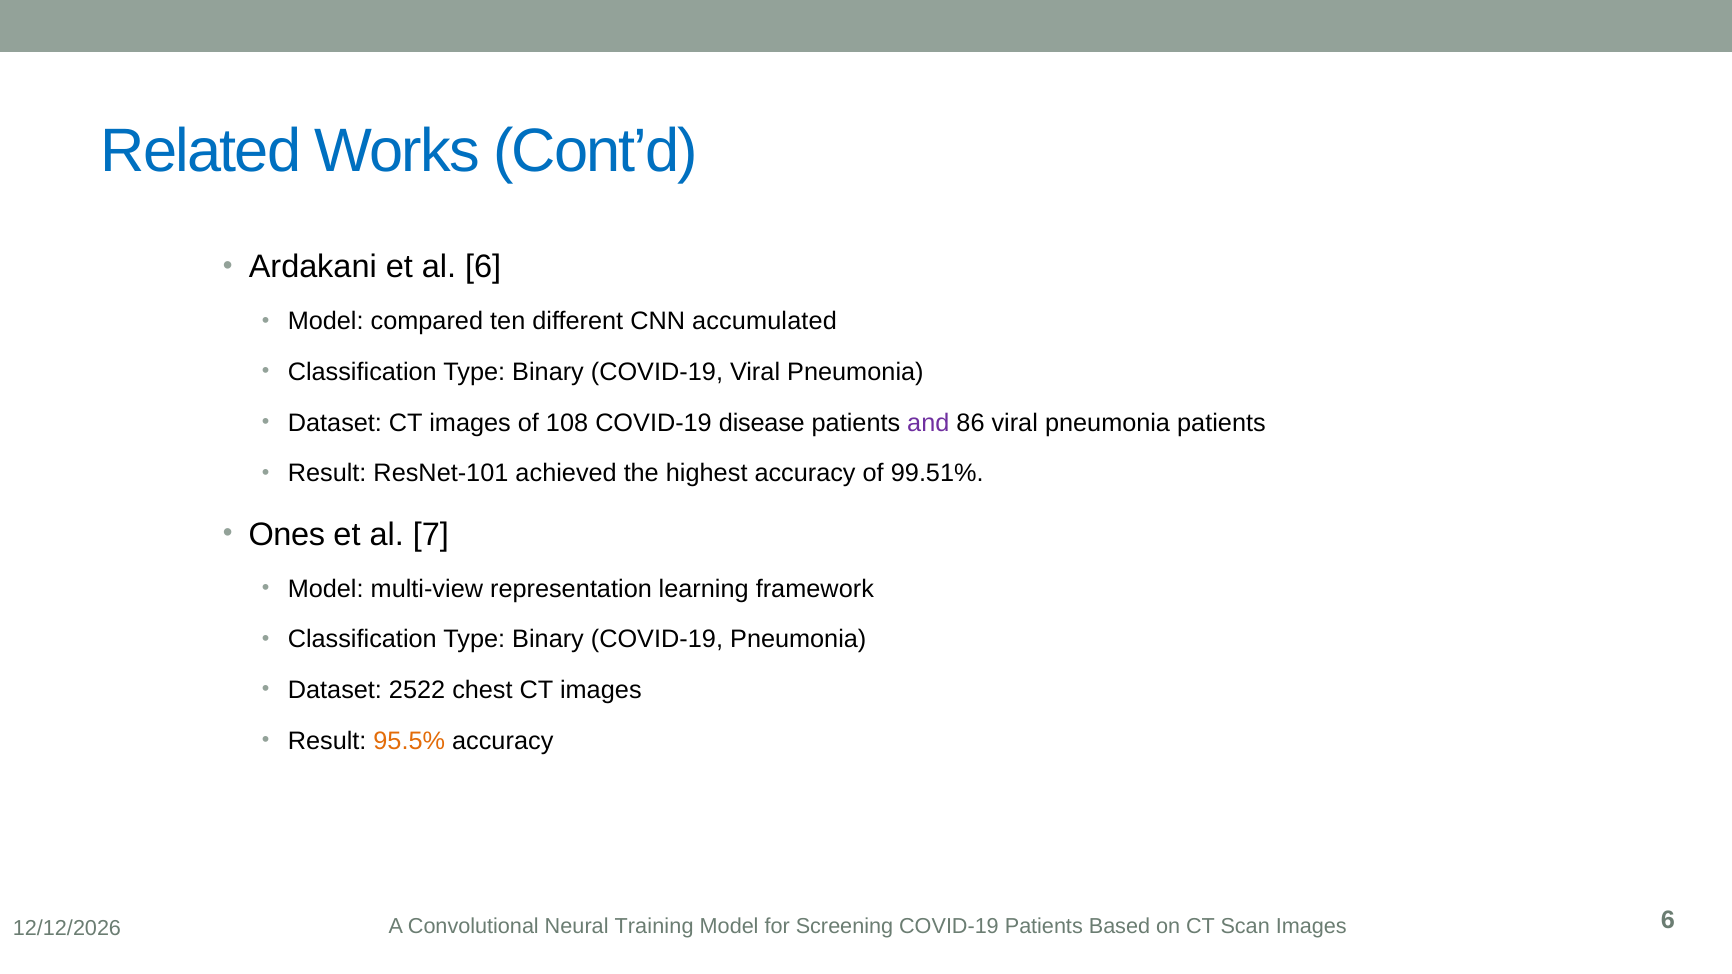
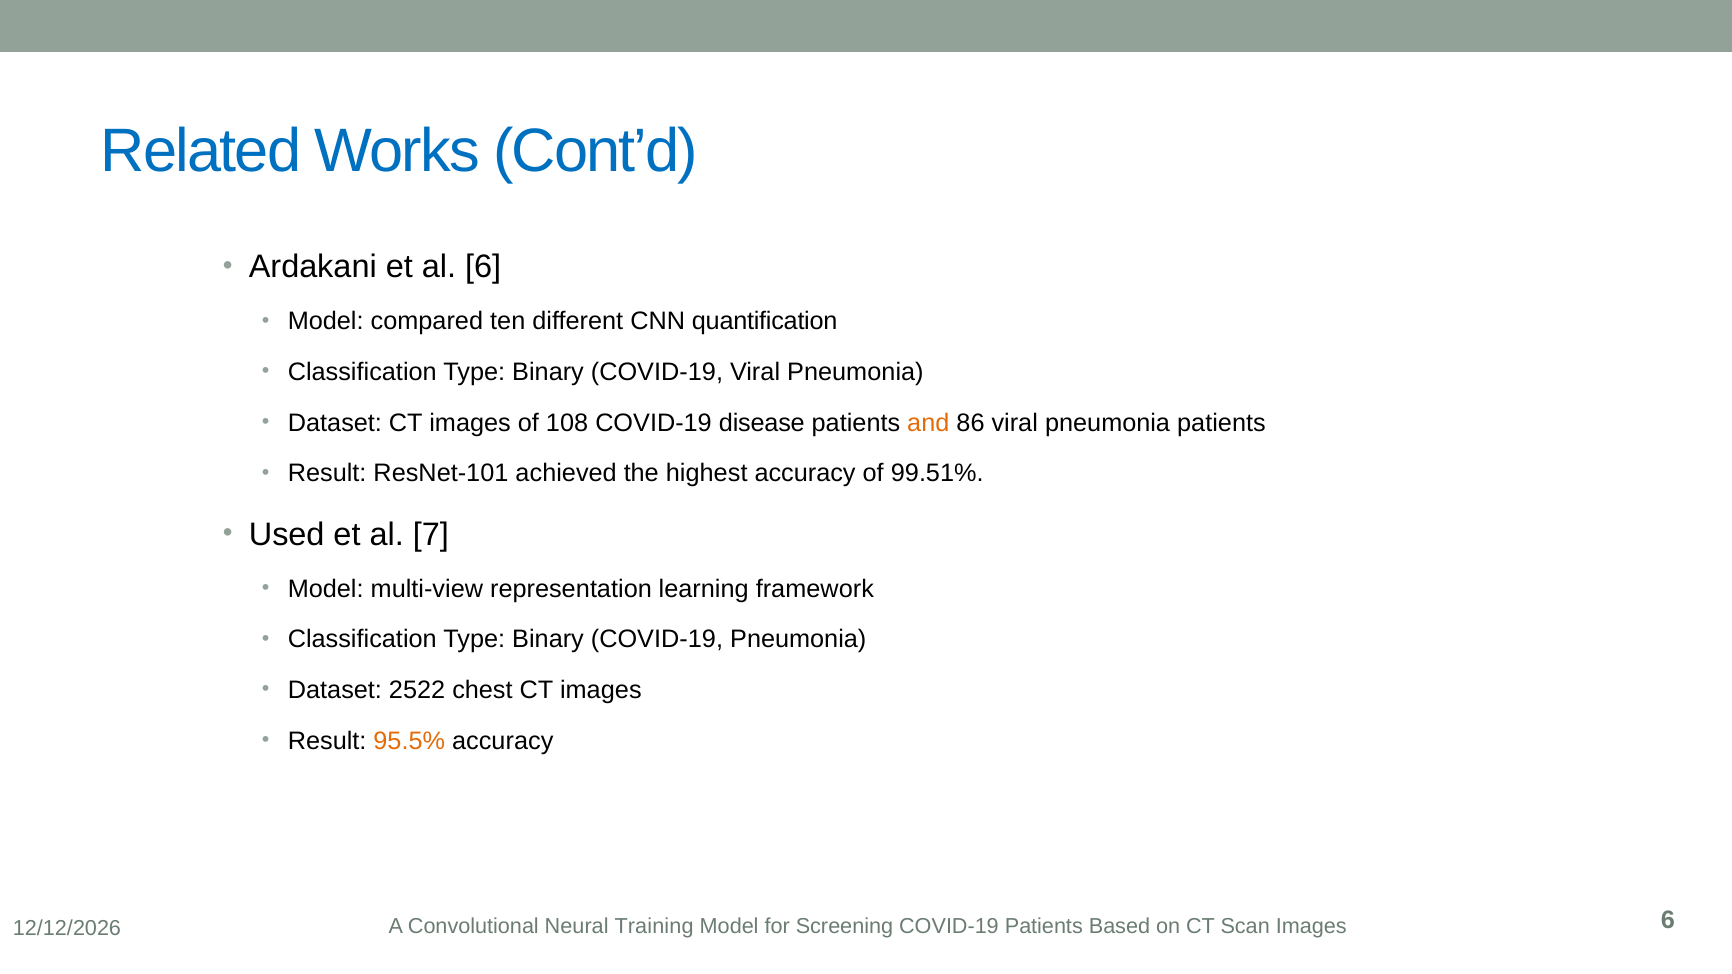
accumulated: accumulated -> quantification
and colour: purple -> orange
Ones: Ones -> Used
